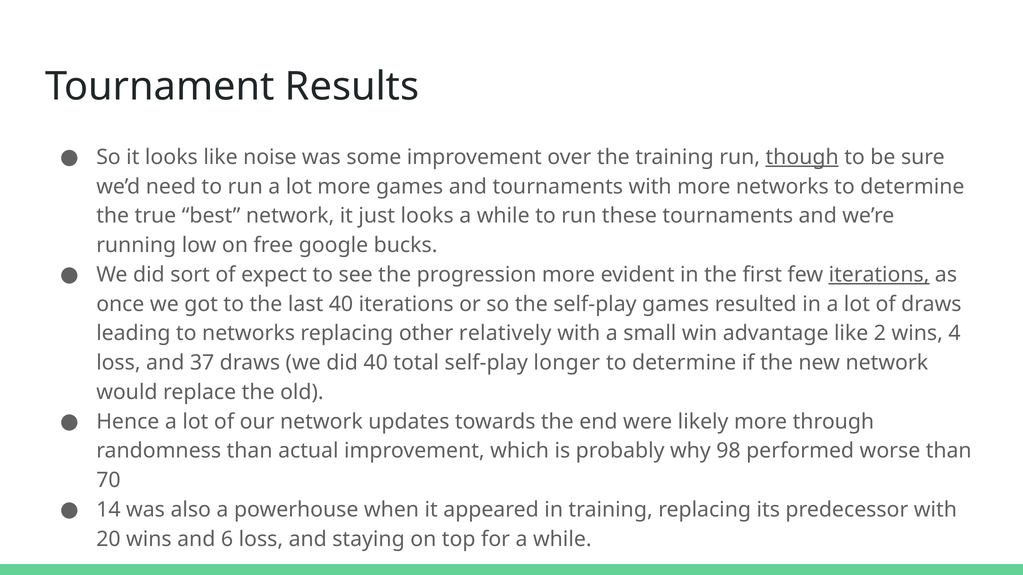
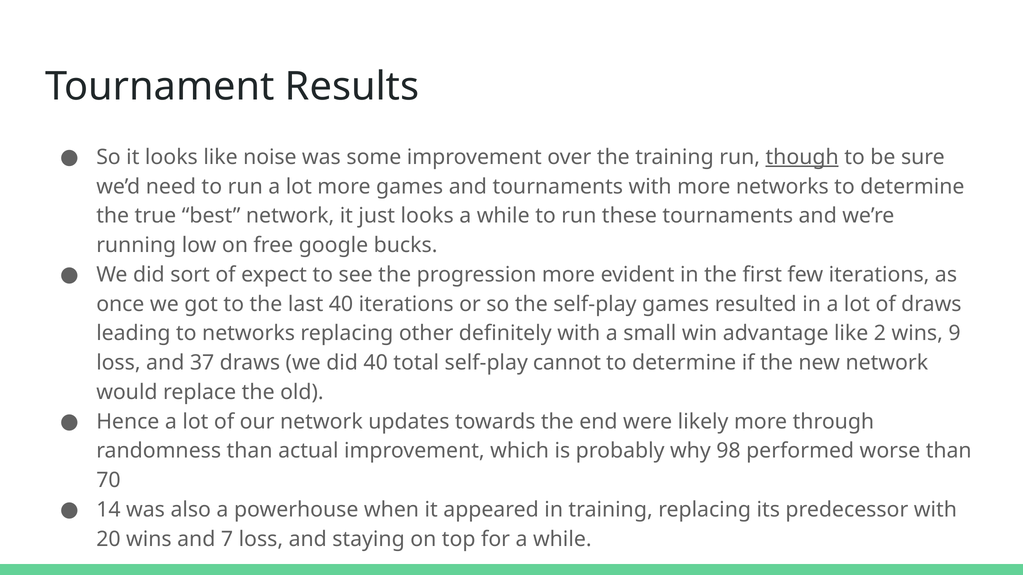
iterations at (879, 275) underline: present -> none
relatively: relatively -> definitely
4: 4 -> 9
longer: longer -> cannot
6: 6 -> 7
